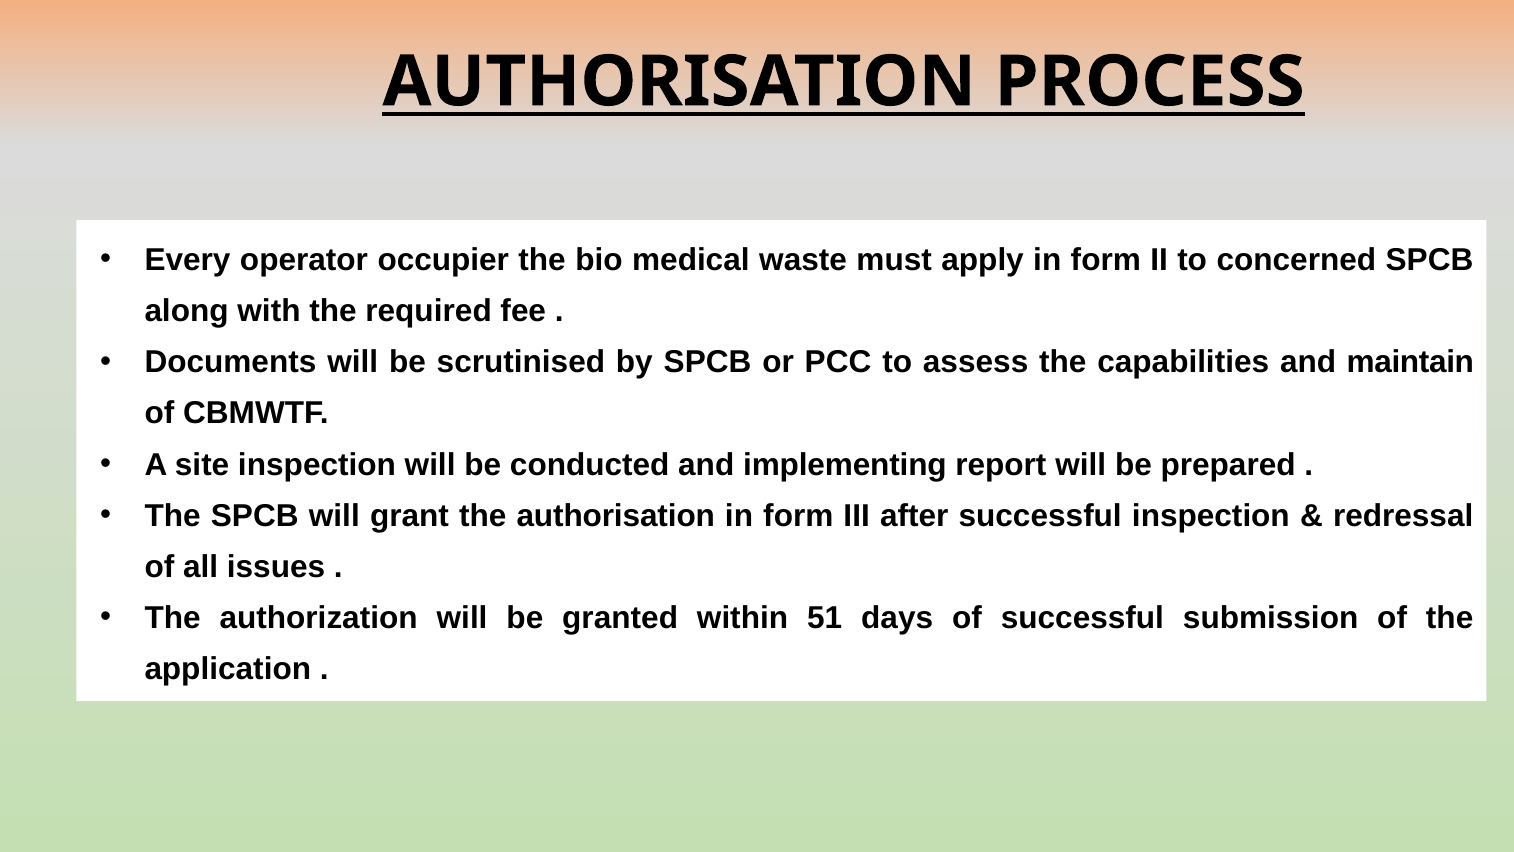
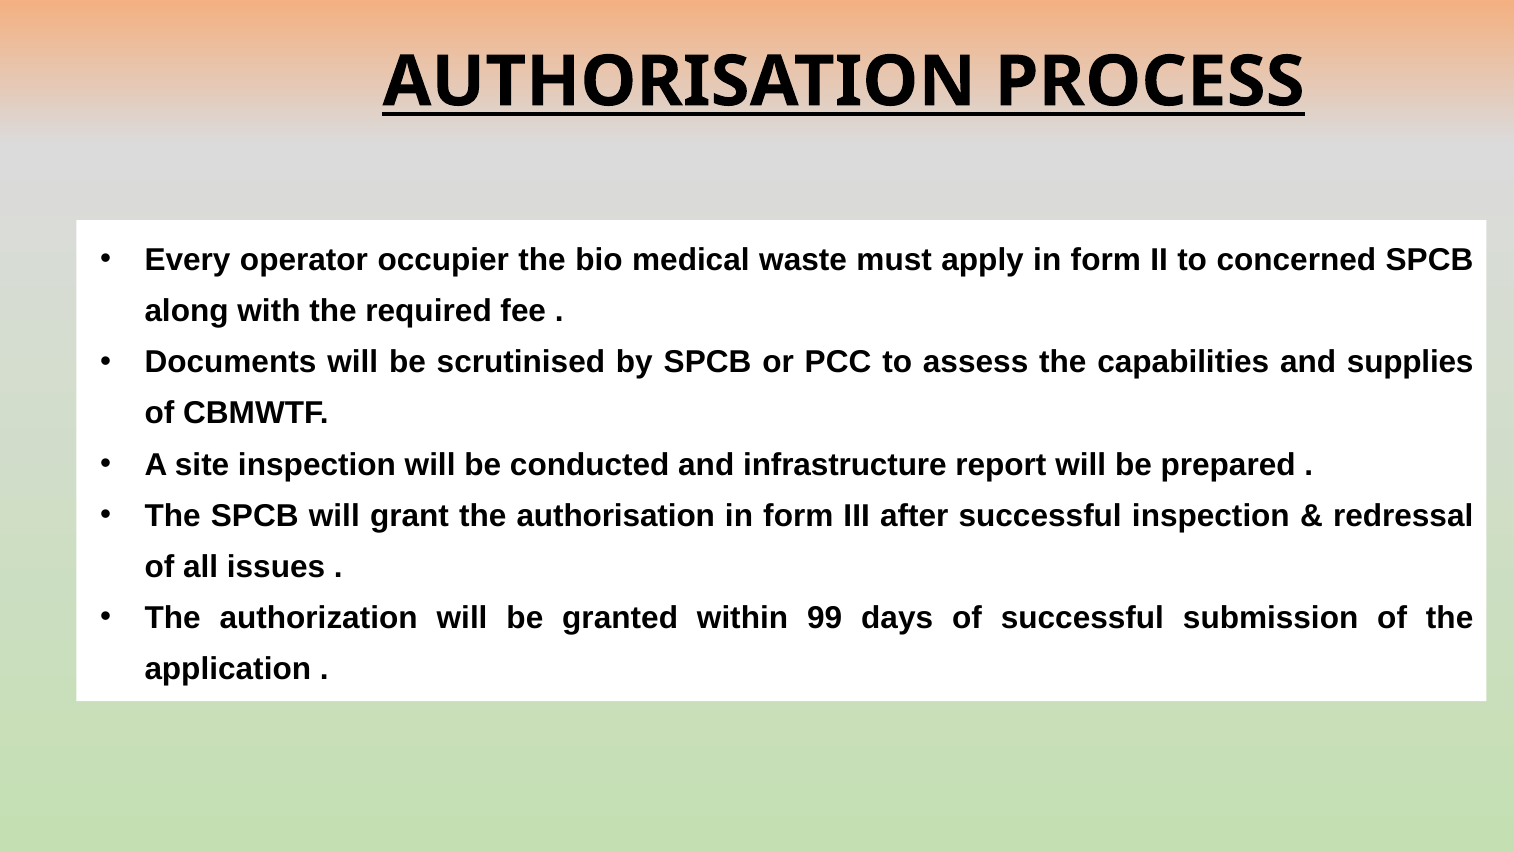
maintain: maintain -> supplies
implementing: implementing -> infrastructure
51: 51 -> 99
